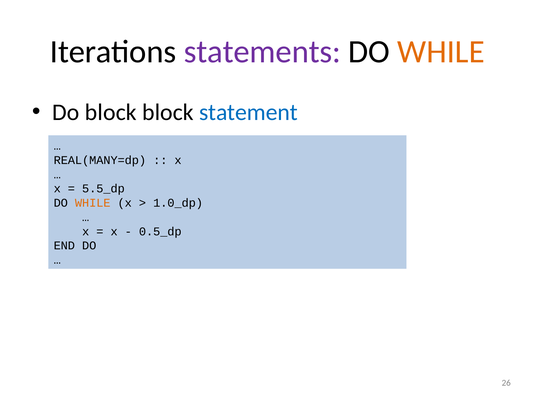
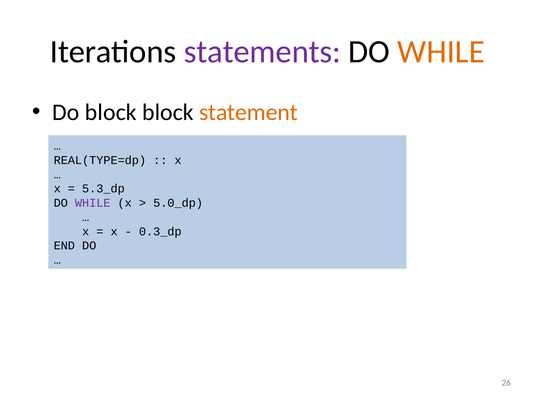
statement colour: blue -> orange
REAL(MANY=dp: REAL(MANY=dp -> REAL(TYPE=dp
5.5_dp: 5.5_dp -> 5.3_dp
WHILE at (93, 203) colour: orange -> purple
1.0_dp: 1.0_dp -> 5.0_dp
0.5_dp: 0.5_dp -> 0.3_dp
